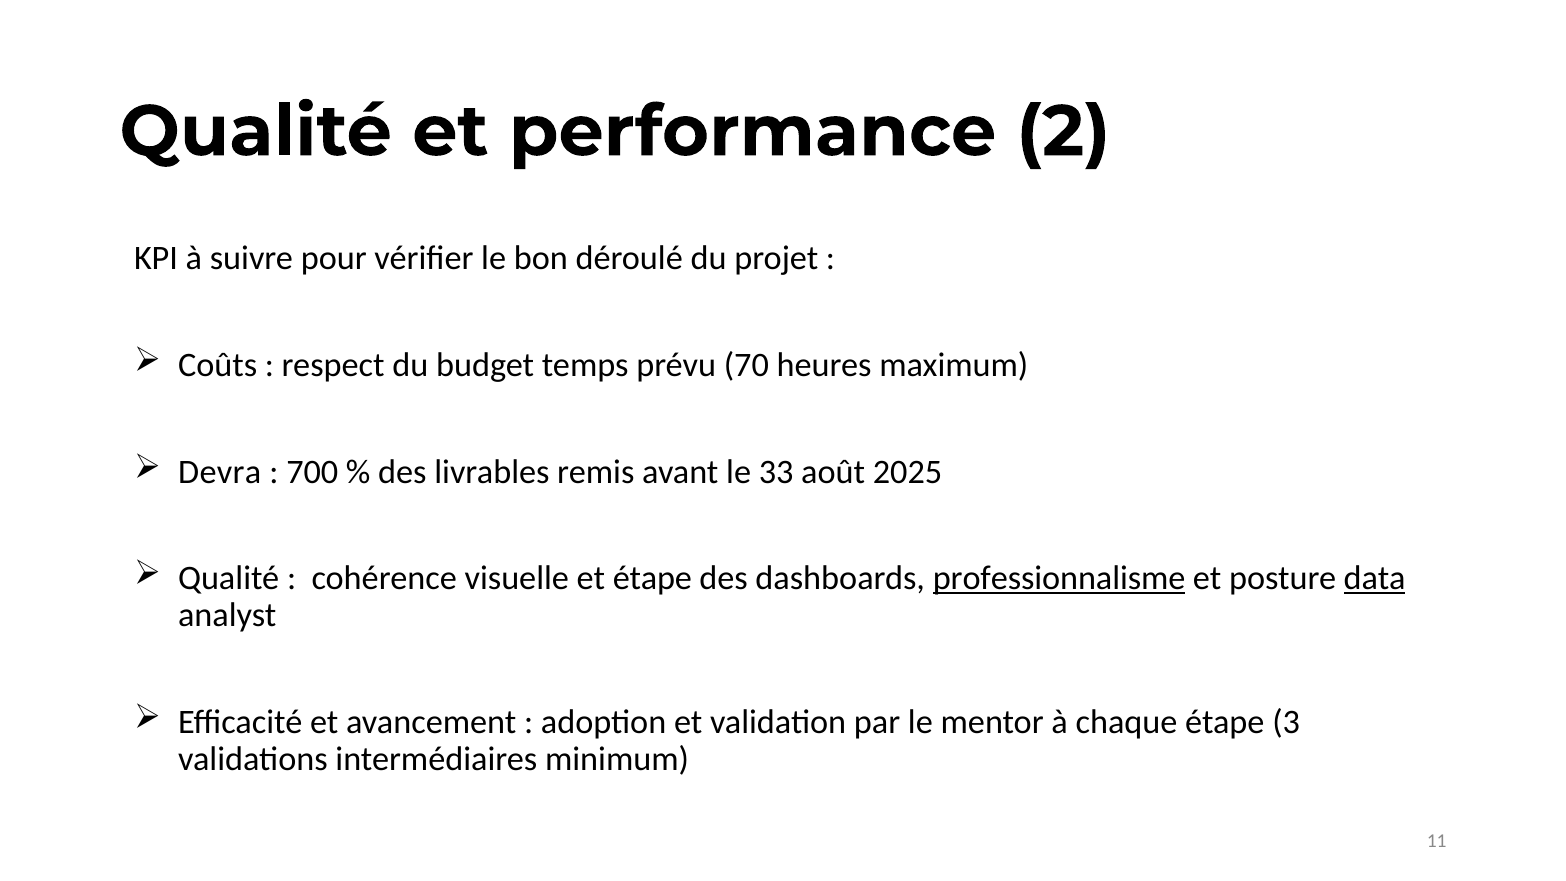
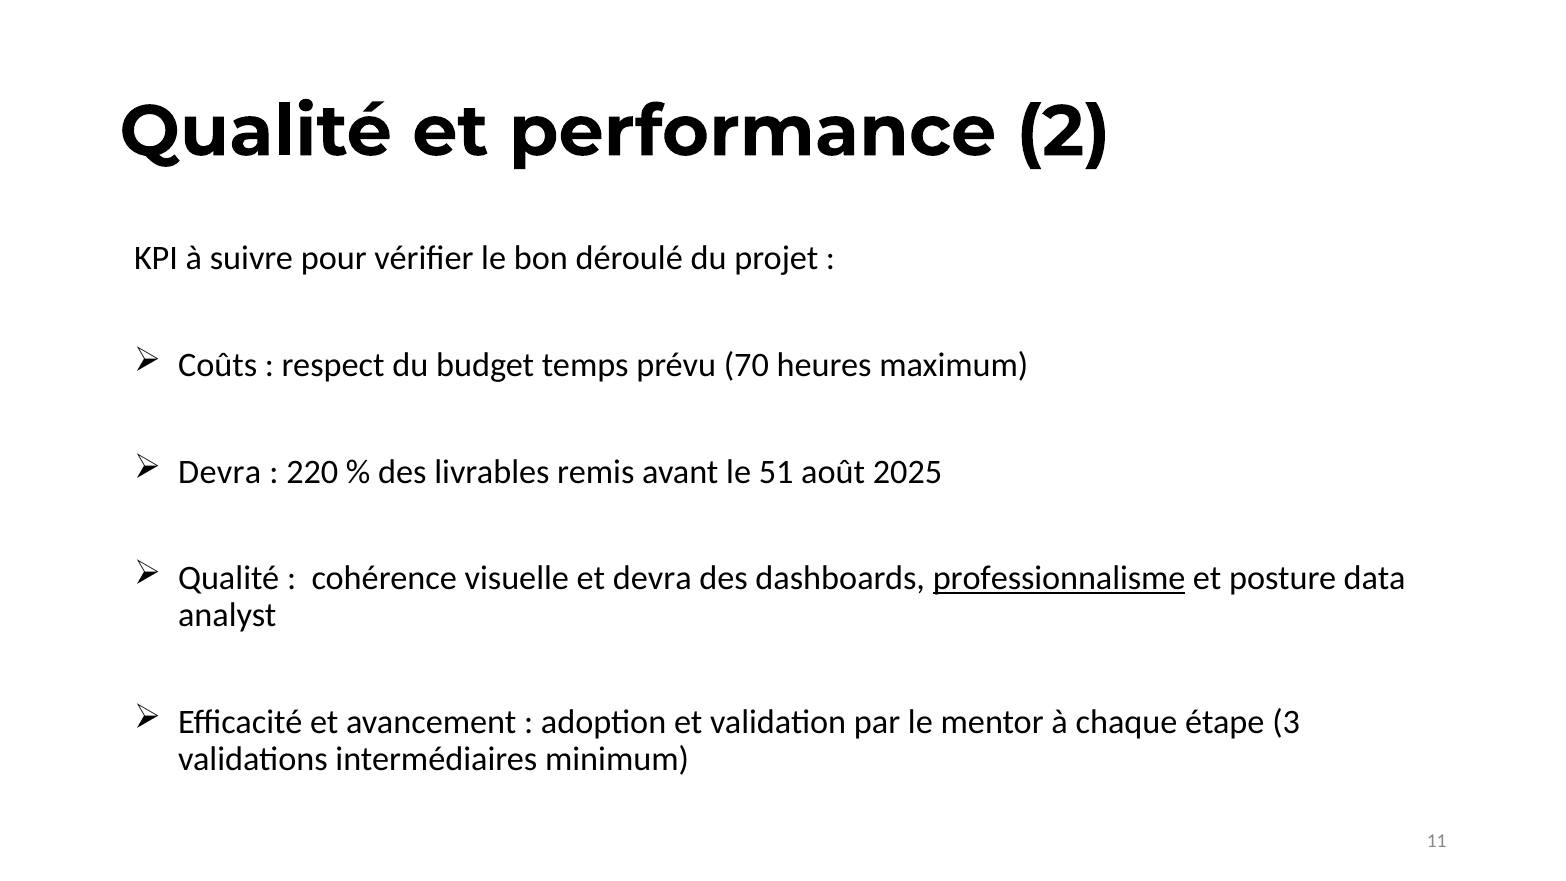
700: 700 -> 220
33: 33 -> 51
et étape: étape -> devra
data underline: present -> none
